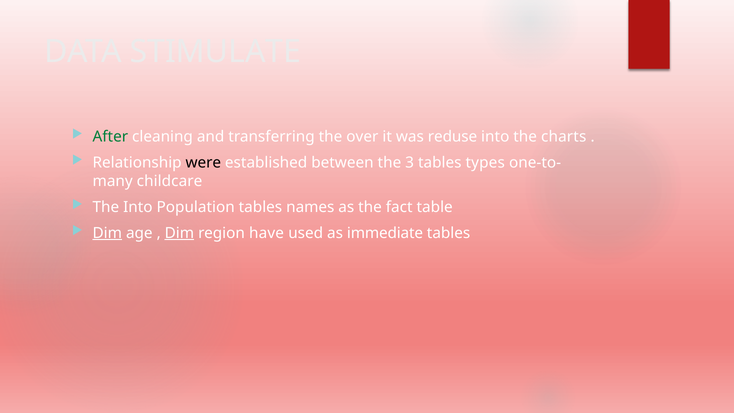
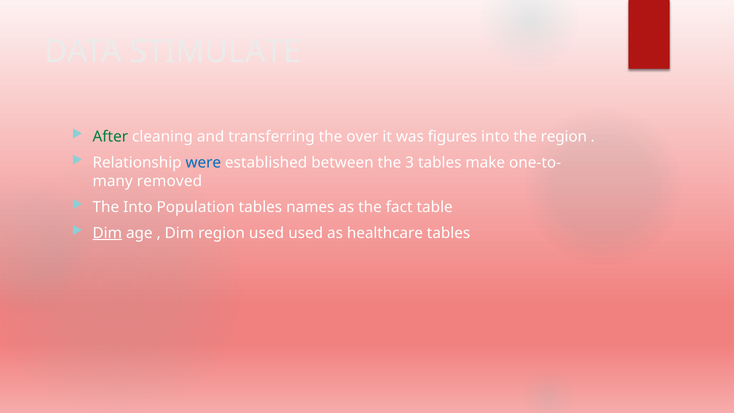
reduse: reduse -> figures
the charts: charts -> region
were colour: black -> blue
types: types -> make
childcare: childcare -> removed
Dim at (179, 233) underline: present -> none
region have: have -> used
immediate: immediate -> healthcare
